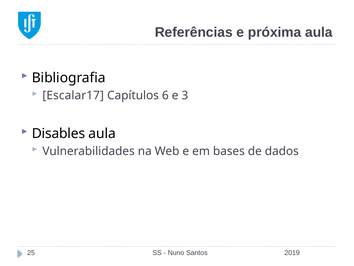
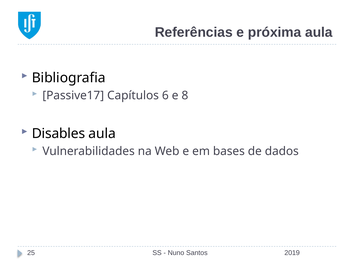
Escalar17: Escalar17 -> Passive17
3: 3 -> 8
